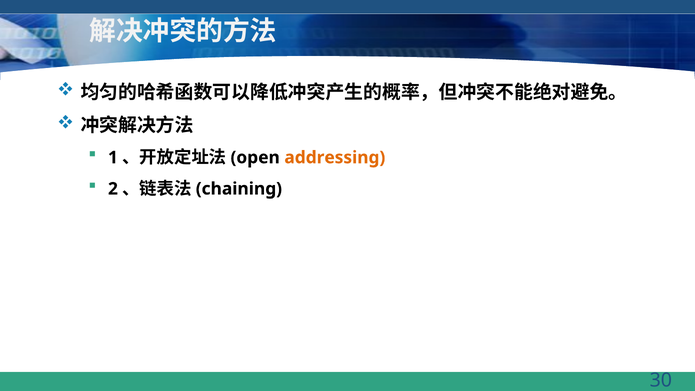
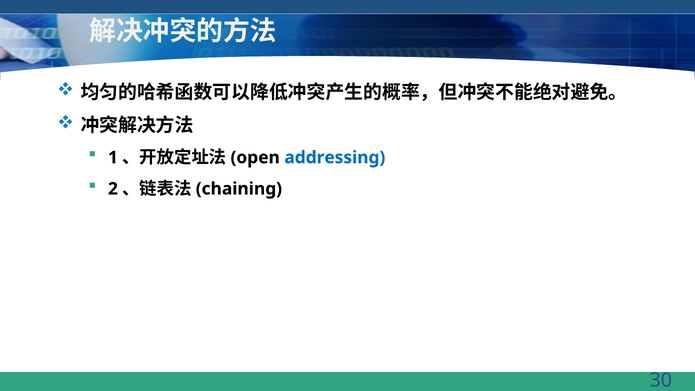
addressing colour: orange -> blue
